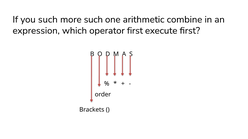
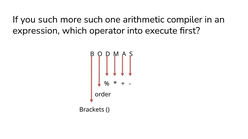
combine: combine -> compiler
operator first: first -> into
